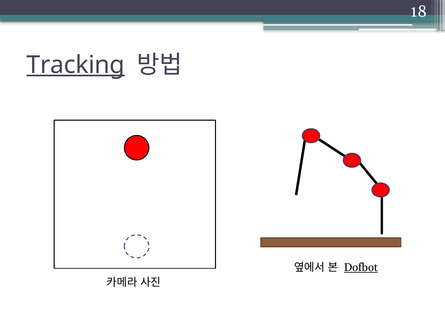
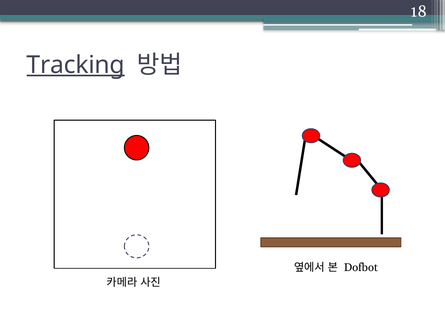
Dofbot underline: present -> none
